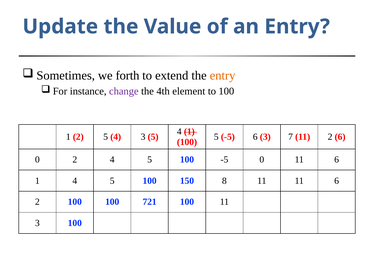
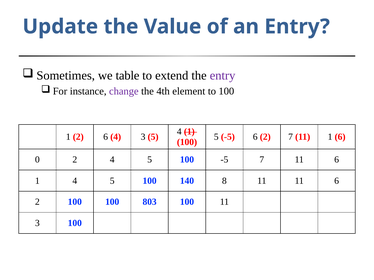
forth: forth -> table
entry at (223, 76) colour: orange -> purple
2 5: 5 -> 6
-5 6 3: 3 -> 2
11 2: 2 -> 1
-5 0: 0 -> 7
150: 150 -> 140
721: 721 -> 803
